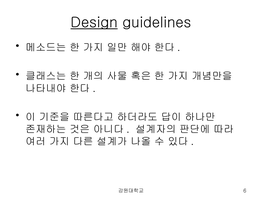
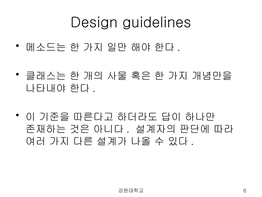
Design underline: present -> none
